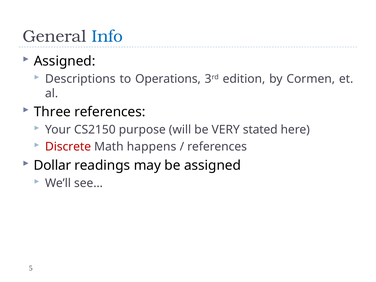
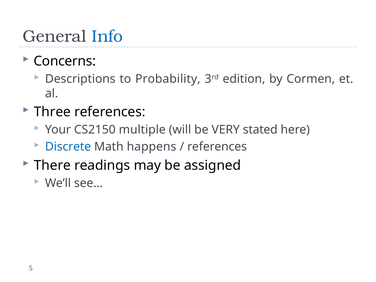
Assigned at (65, 61): Assigned -> Concerns
Operations: Operations -> Probability
purpose: purpose -> multiple
Discrete colour: red -> blue
Dollar: Dollar -> There
